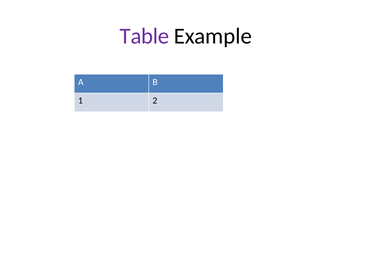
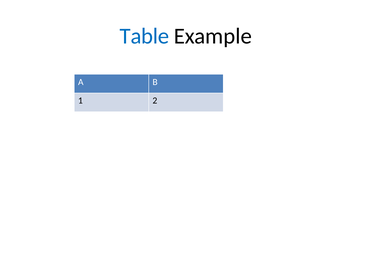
Table colour: purple -> blue
